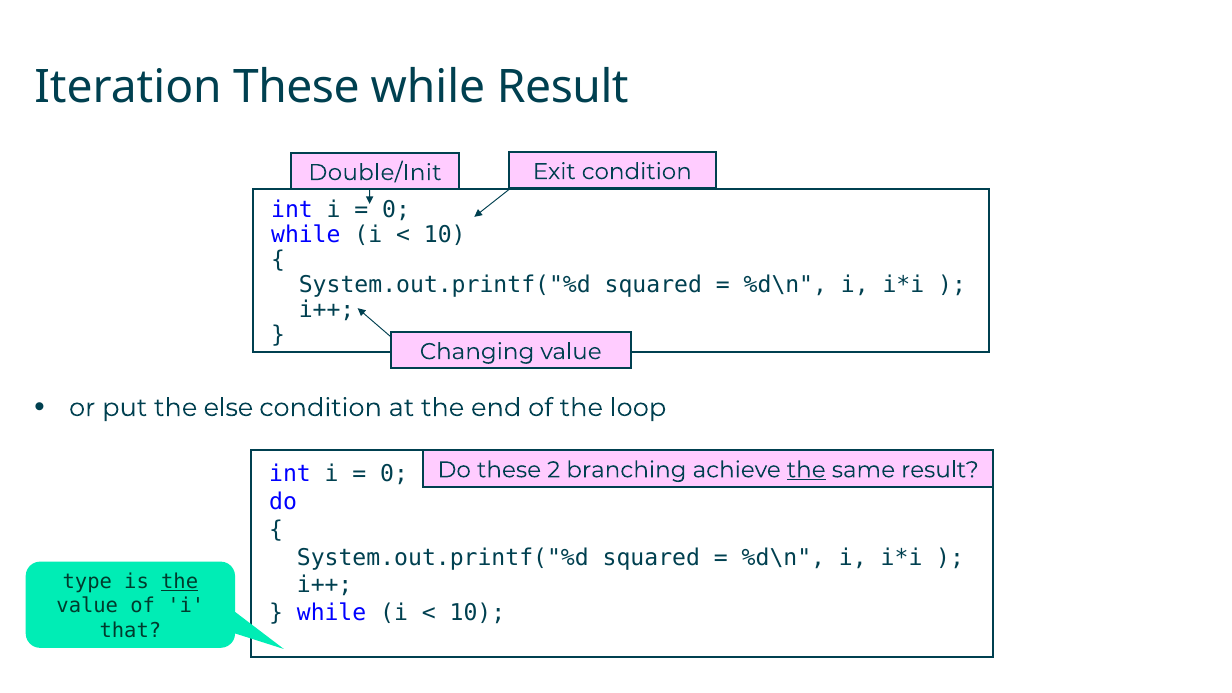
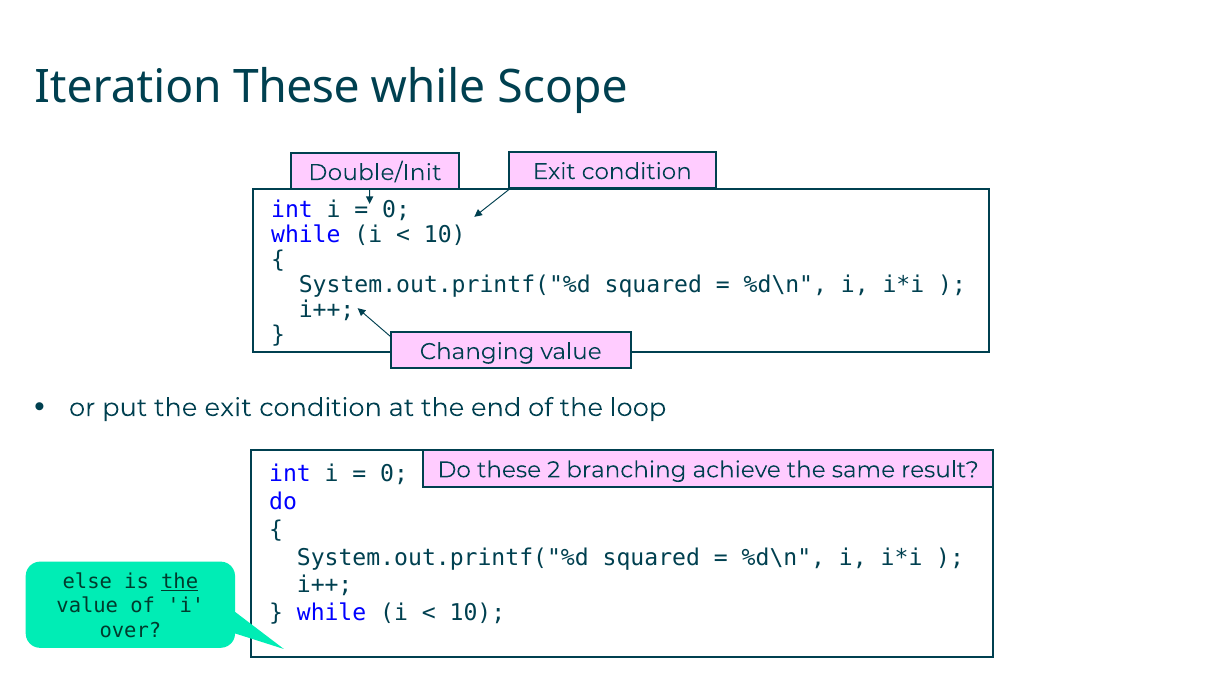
while Result: Result -> Scope
the else: else -> exit
the at (806, 470) underline: present -> none
type: type -> else
that: that -> over
